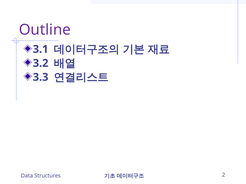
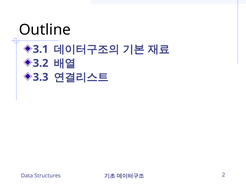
Outline colour: purple -> black
